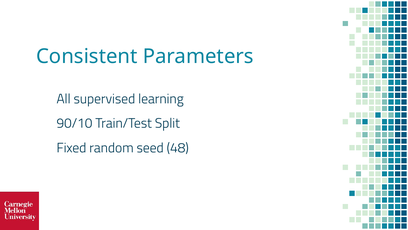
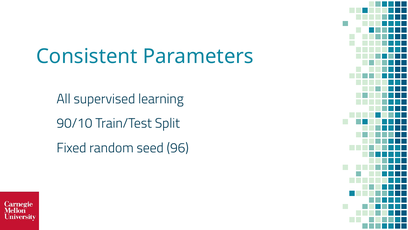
48: 48 -> 96
